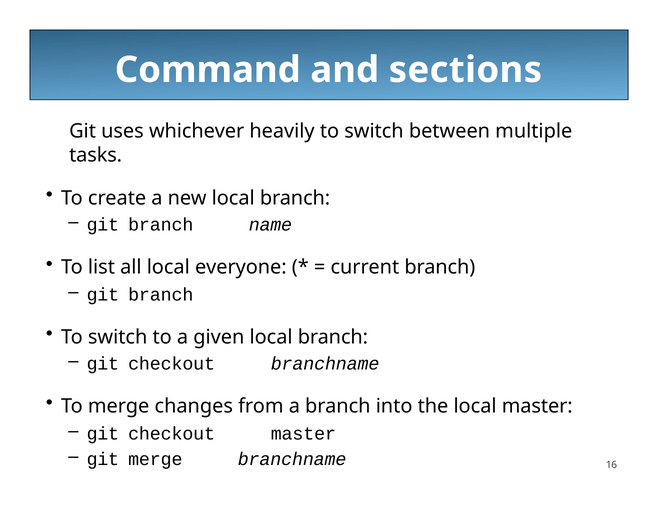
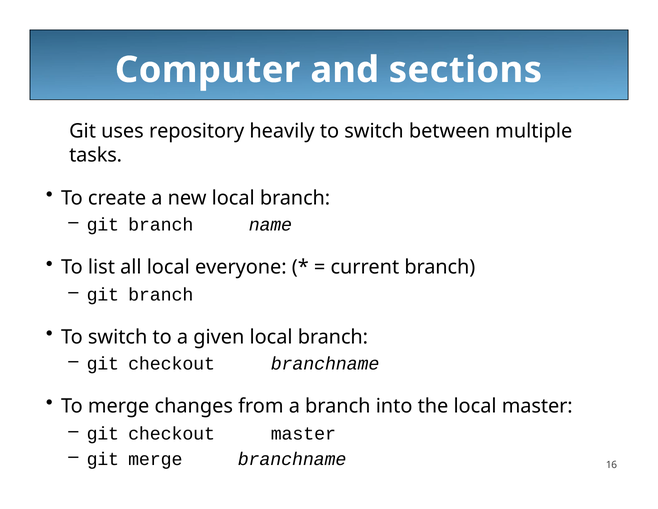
Command: Command -> Computer
whichever: whichever -> repository
